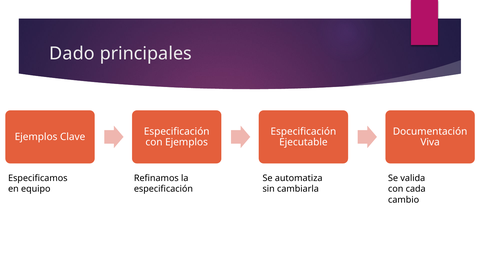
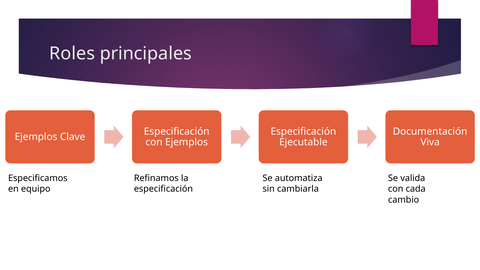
Dado: Dado -> Roles
